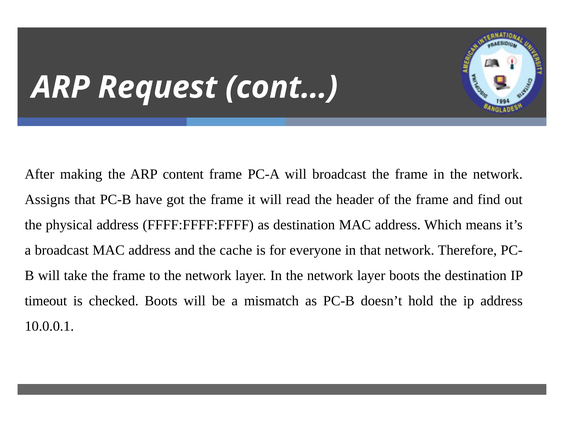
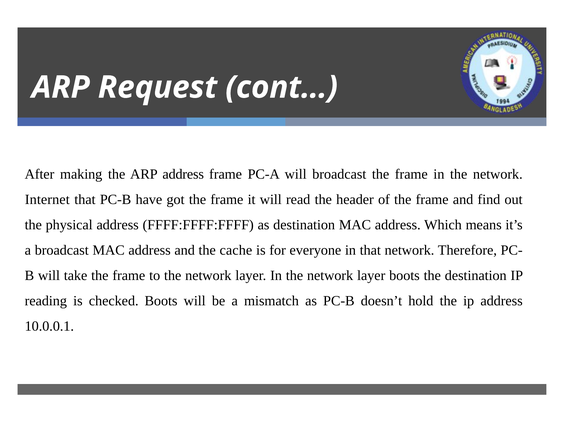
ARP content: content -> address
Assigns: Assigns -> Internet
timeout: timeout -> reading
